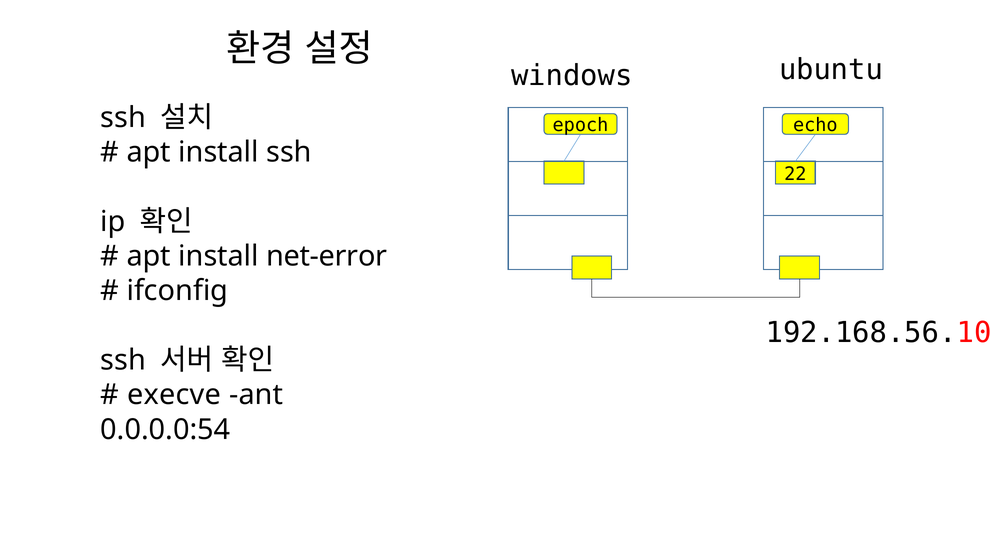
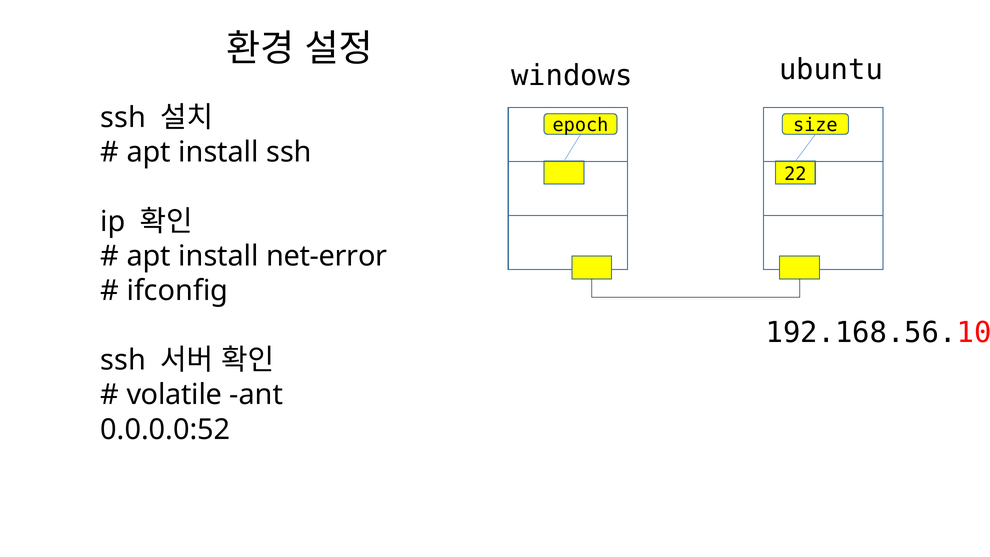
echo: echo -> size
execve: execve -> volatile
0.0.0.0:54: 0.0.0.0:54 -> 0.0.0.0:52
